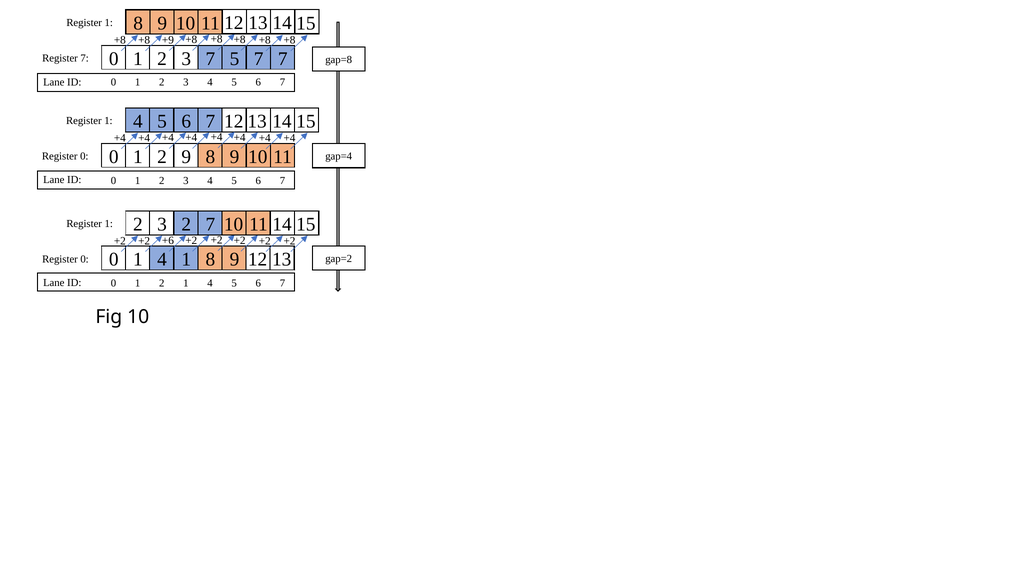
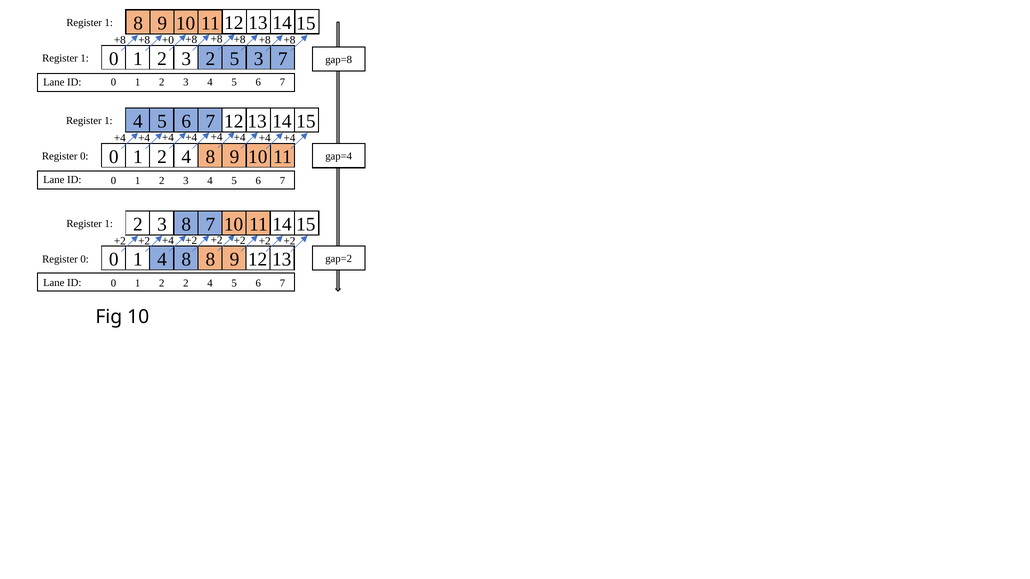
+9: +9 -> +0
3 7: 7 -> 2
5 7: 7 -> 3
7 at (85, 58): 7 -> 1
1 2 9: 9 -> 4
3 2: 2 -> 8
+2 +6: +6 -> +4
1 4 1: 1 -> 8
2 1: 1 -> 2
